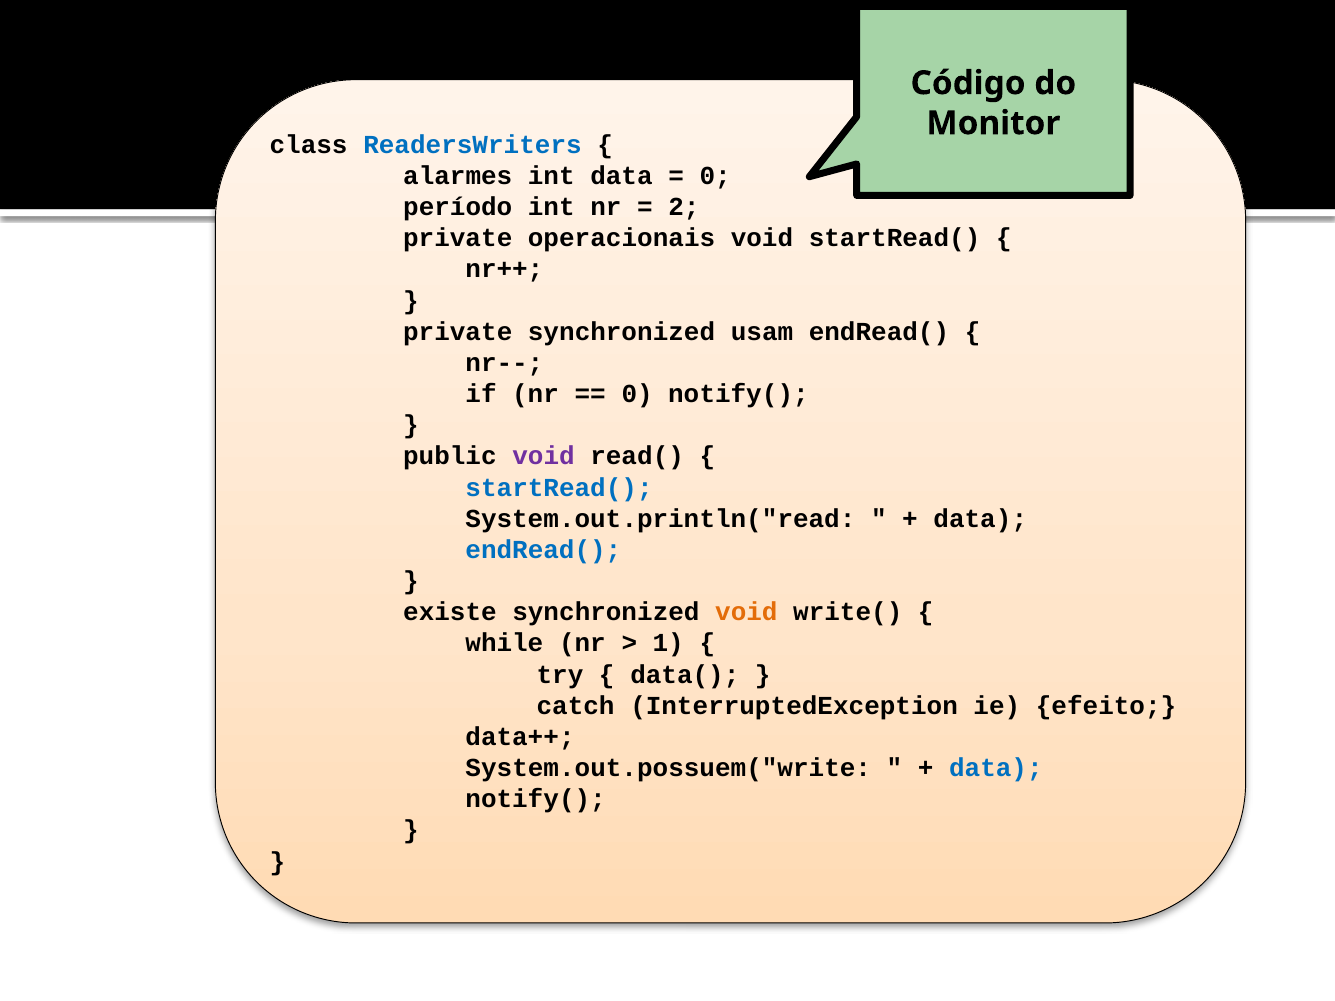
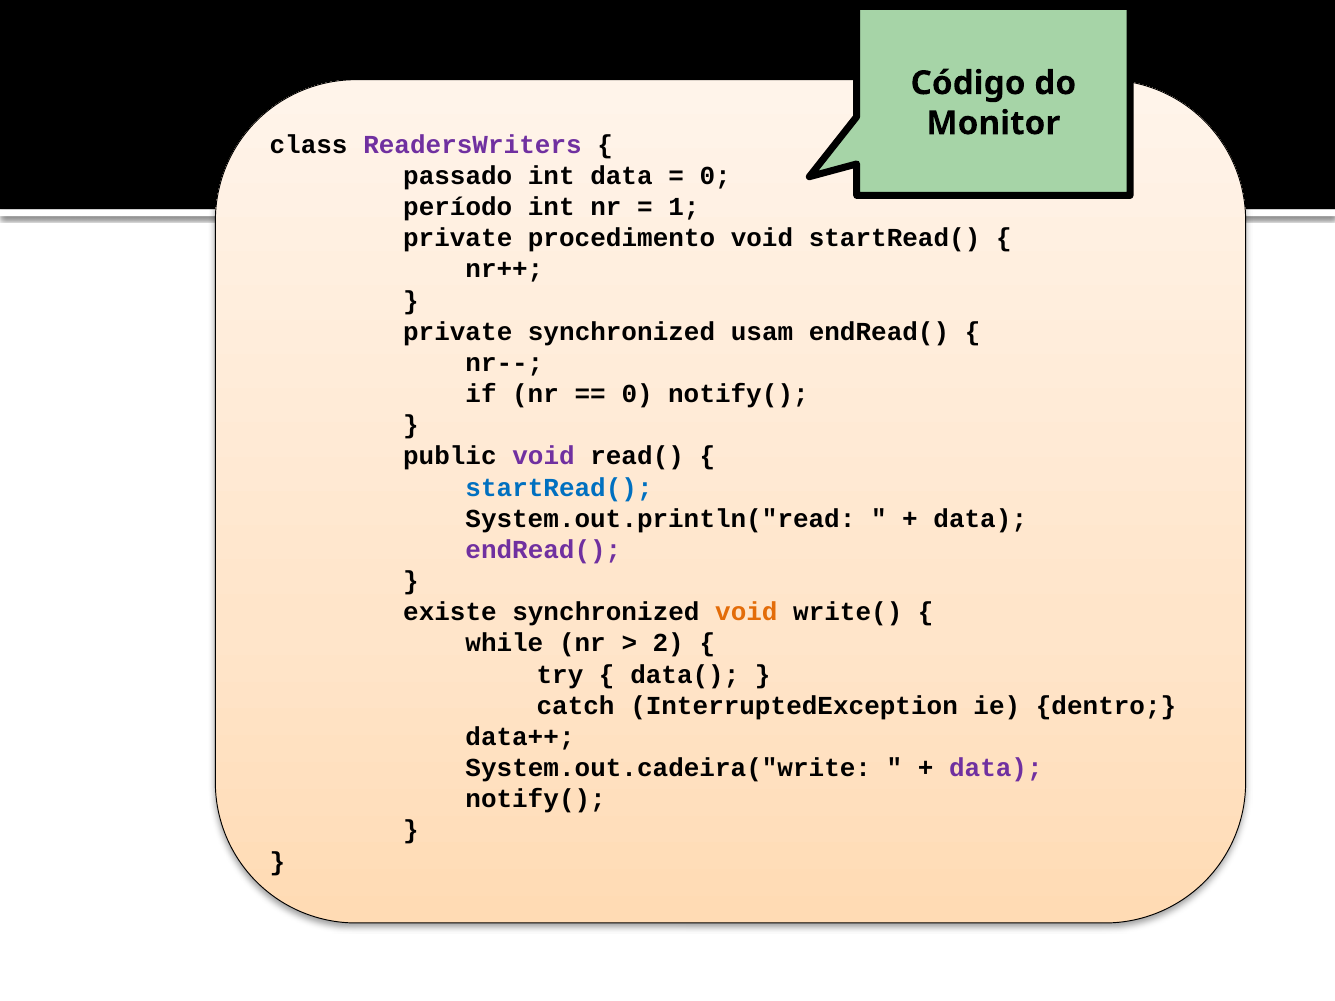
ReadersWriters colour: blue -> purple
alarmes: alarmes -> passado
2: 2 -> 1
operacionais: operacionais -> procedimento
endRead( at (543, 550) colour: blue -> purple
1: 1 -> 2
efeito: efeito -> dentro
System.out.possuem("write: System.out.possuem("write -> System.out.cadeira("write
data at (996, 768) colour: blue -> purple
